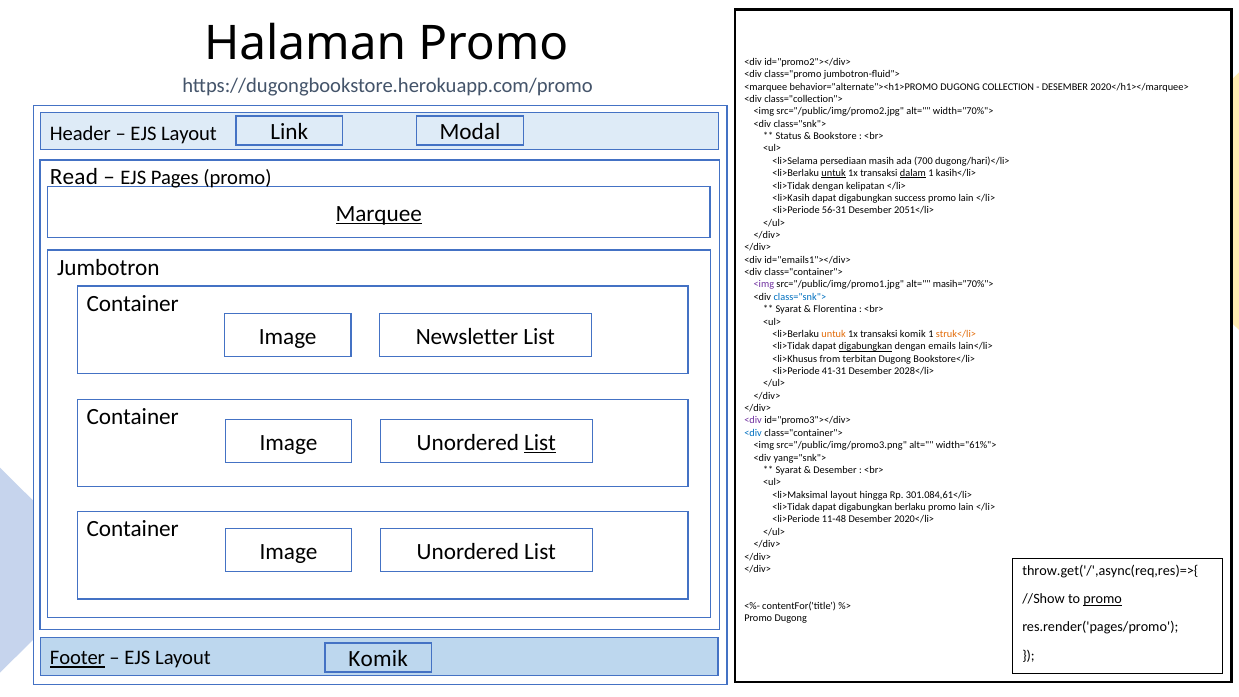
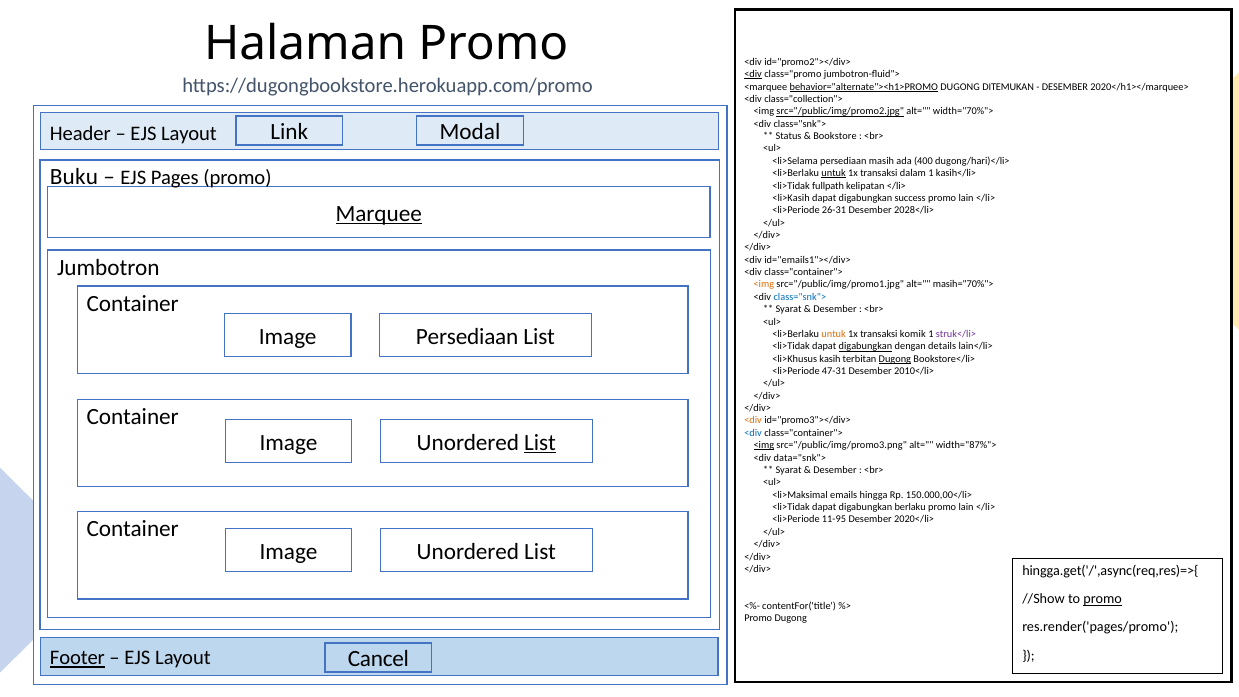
<div at (753, 74) underline: none -> present
behavior="alternate"><h1>PROMO underline: none -> present
COLLECTION: COLLECTION -> DITEMUKAN
src="/public/img/promo2.jpg underline: none -> present
700: 700 -> 400
Read: Read -> Buku
dalam underline: present -> none
<li>Tidak dengan: dengan -> fullpath
56-31: 56-31 -> 26-31
2051</li>: 2051</li> -> 2028</li>
<img at (764, 285) colour: purple -> orange
Florentina at (835, 309): Florentina -> Desember
Image Newsletter: Newsletter -> Persediaan
struk</li> colour: orange -> purple
emails: emails -> details
from: from -> kasih
Dugong at (895, 359) underline: none -> present
41-31: 41-31 -> 47-31
2028</li>: 2028</li> -> 2010</li>
<div at (753, 421) colour: purple -> orange
<img at (764, 445) underline: none -> present
width="61%">: width="61%"> -> width="87%">
yang="snk">: yang="snk"> -> data="snk">
<li>Maksimal layout: layout -> emails
301.084,61</li>: 301.084,61</li> -> 150.000,00</li>
11-48: 11-48 -> 11-95
throw.get('/',async(req,res)=>{: throw.get('/',async(req,res)=>{ -> hingga.get('/',async(req,res)=>{
Komik at (378, 659): Komik -> Cancel
